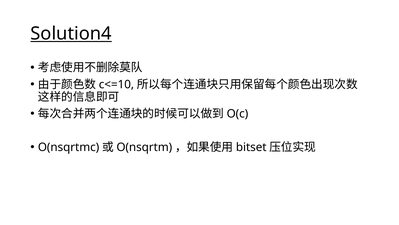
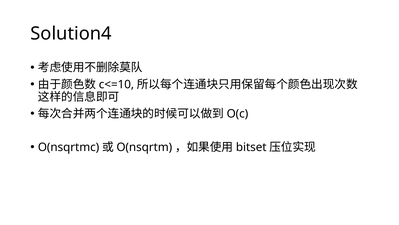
Solution4 underline: present -> none
